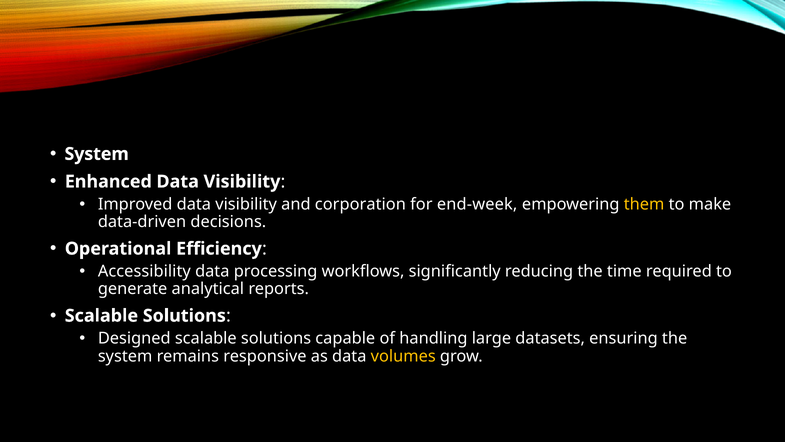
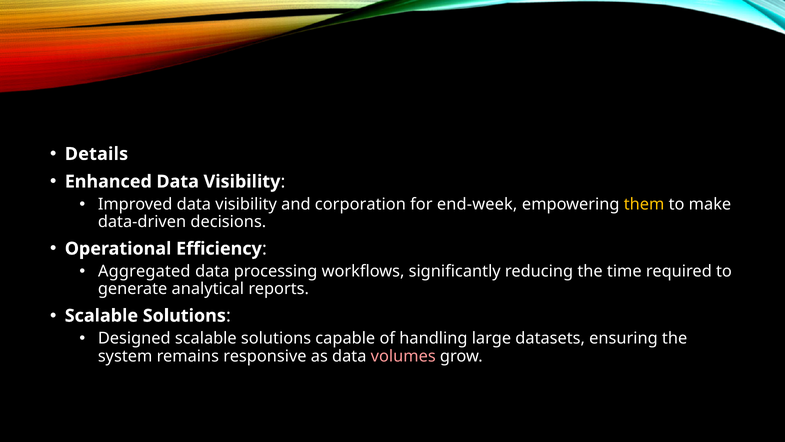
System at (97, 154): System -> Details
Accessibility: Accessibility -> Aggregated
volumes colour: yellow -> pink
